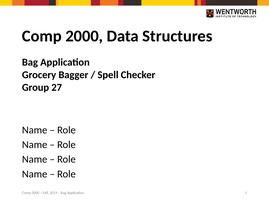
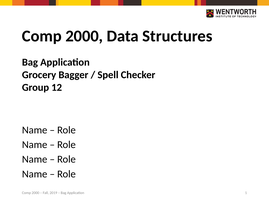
27: 27 -> 12
